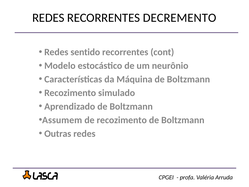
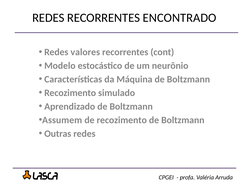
DECREMENTO: DECREMENTO -> ENCONTRADO
sentido: sentido -> valores
